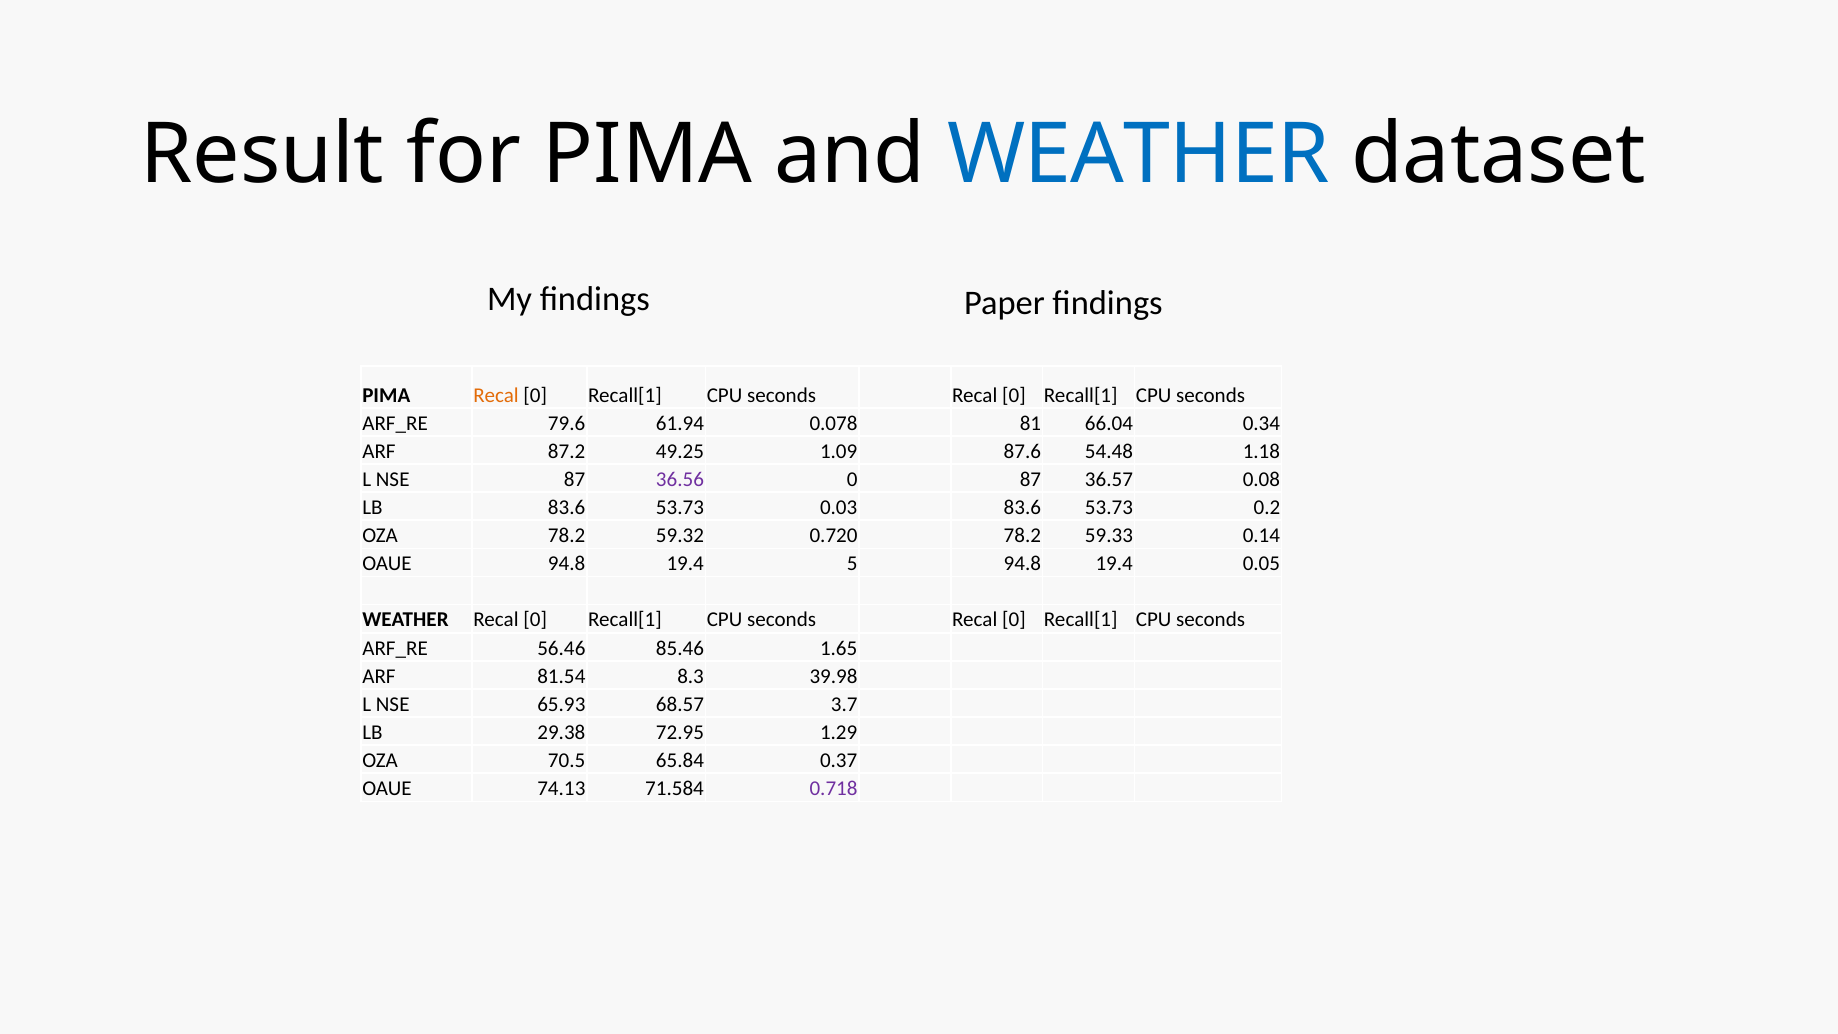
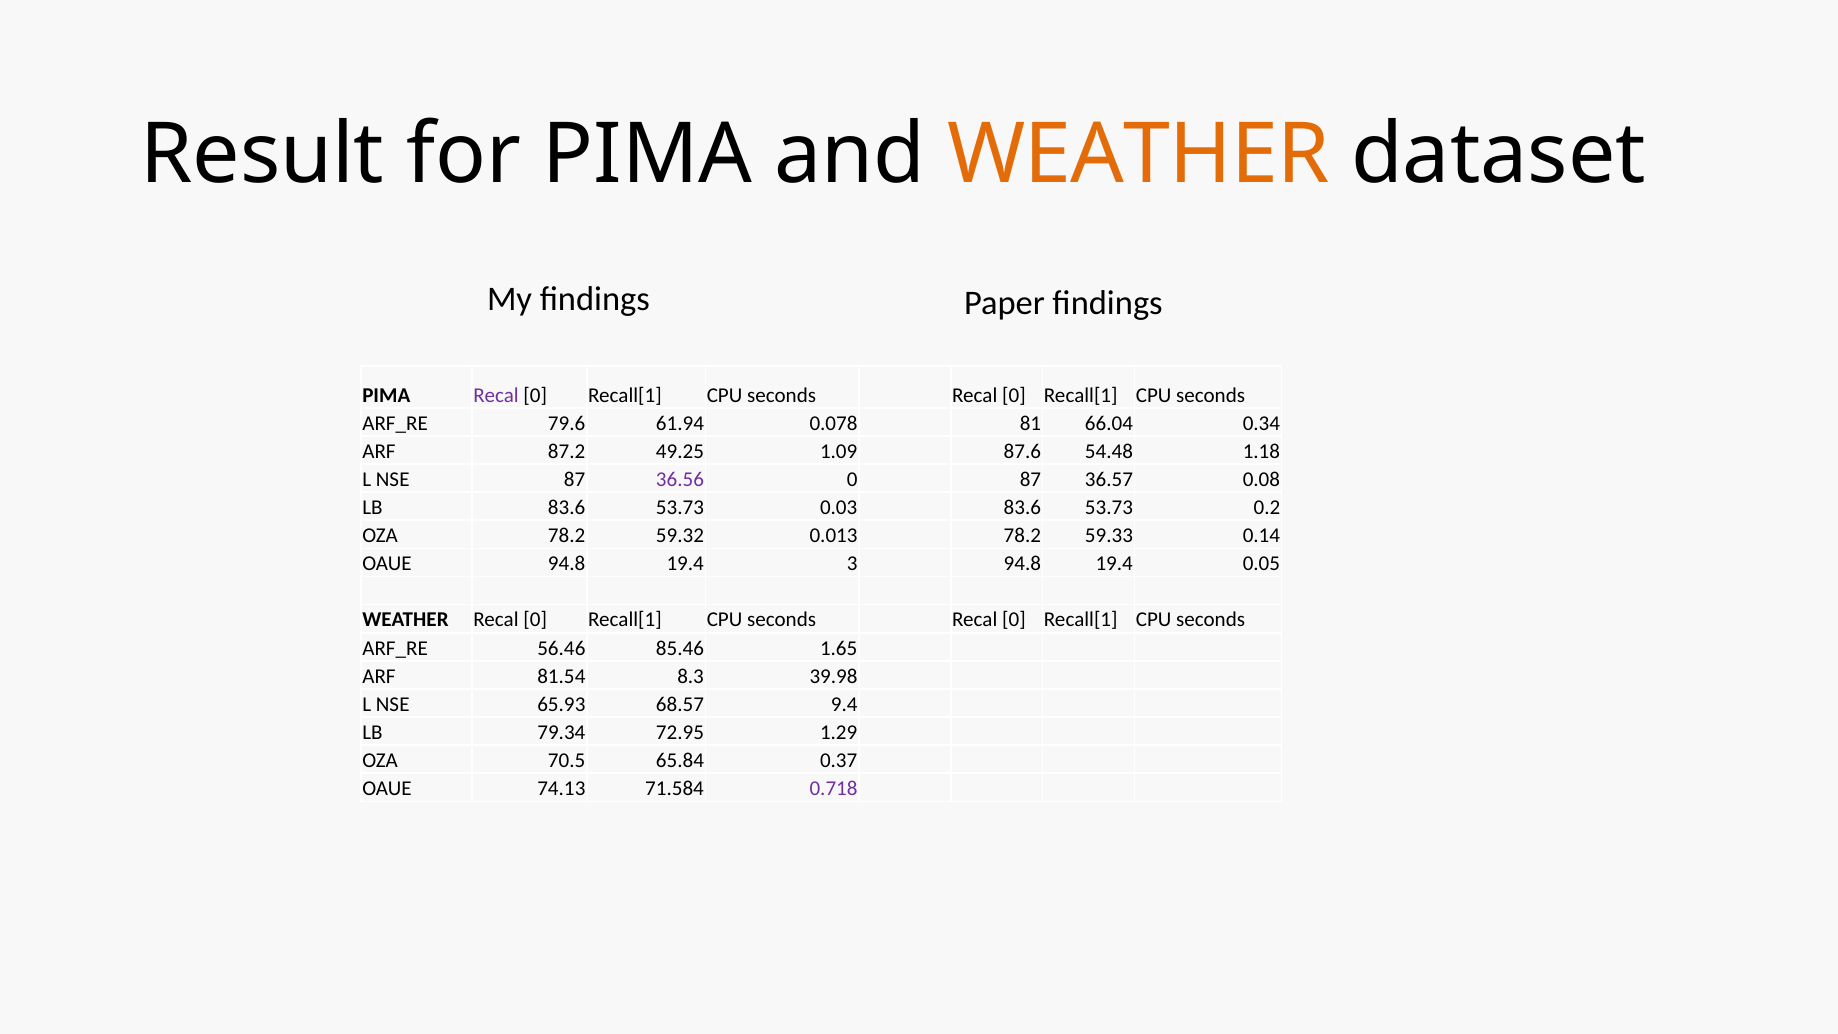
WEATHER at (1139, 154) colour: blue -> orange
Recal at (496, 395) colour: orange -> purple
0.720: 0.720 -> 0.013
5: 5 -> 3
3.7: 3.7 -> 9.4
29.38: 29.38 -> 79.34
